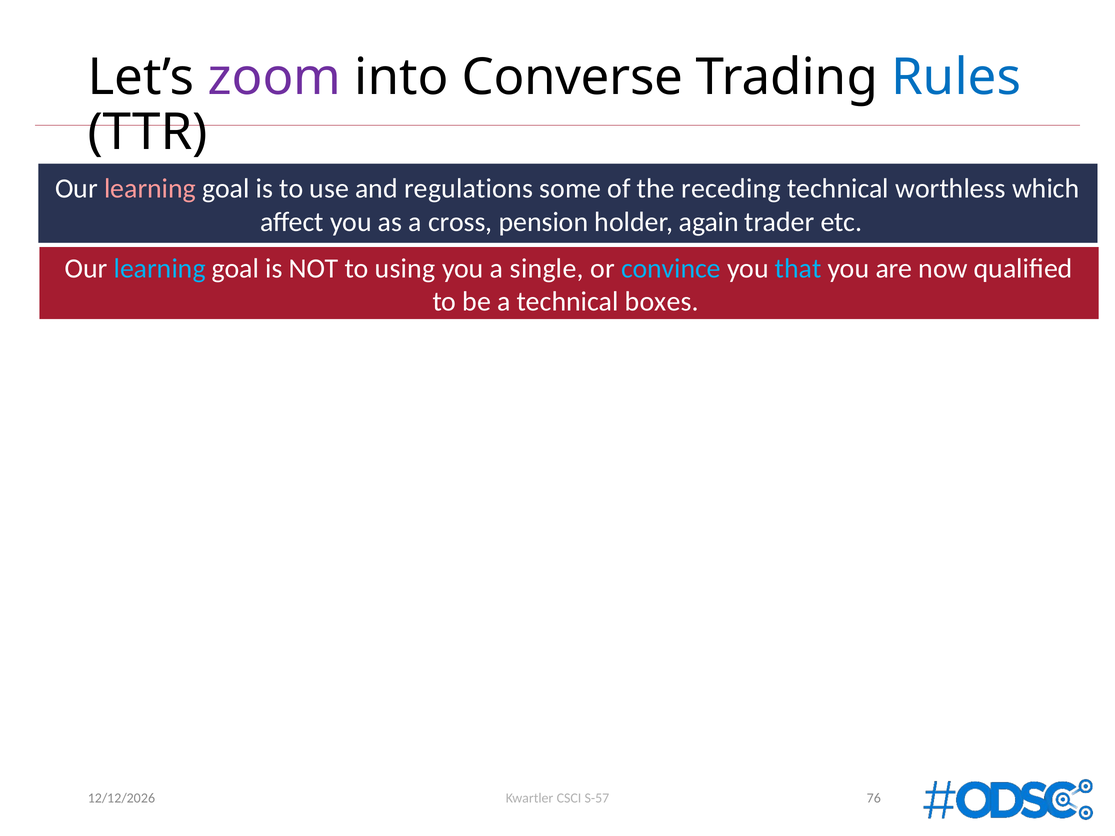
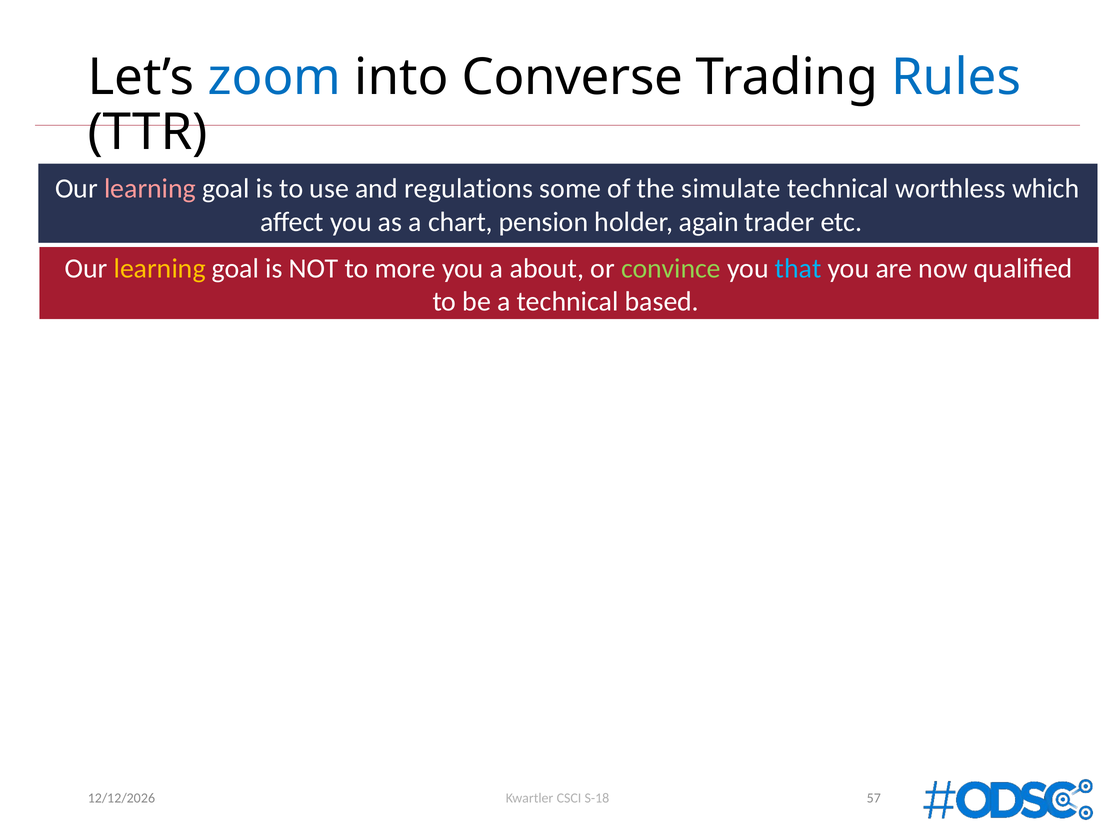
zoom colour: purple -> blue
receding: receding -> simulate
cross: cross -> chart
learning at (160, 268) colour: light blue -> yellow
using: using -> more
single: single -> about
convince colour: light blue -> light green
boxes: boxes -> based
S-57: S-57 -> S-18
76: 76 -> 57
